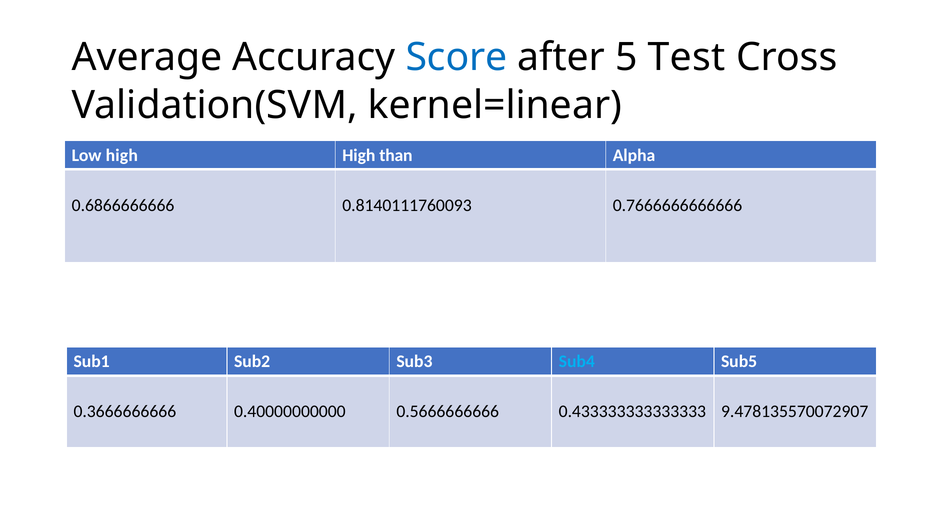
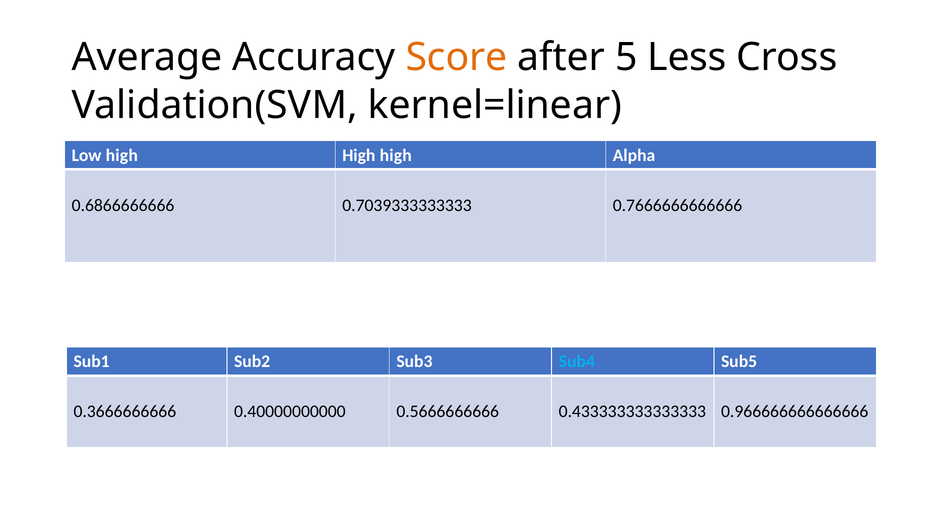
Score colour: blue -> orange
Test: Test -> Less
than at (396, 155): than -> high
0.8140111760093: 0.8140111760093 -> 0.7039333333333
9.478135570072907: 9.478135570072907 -> 0.966666666666666
